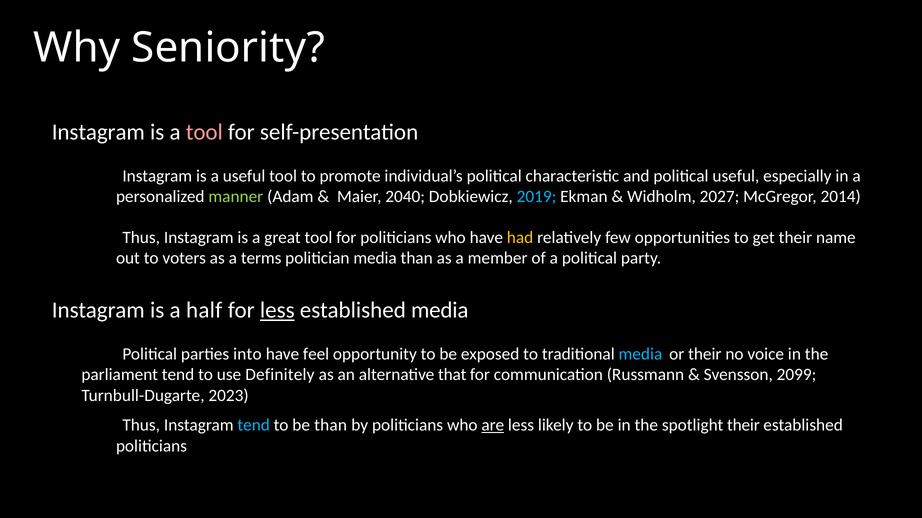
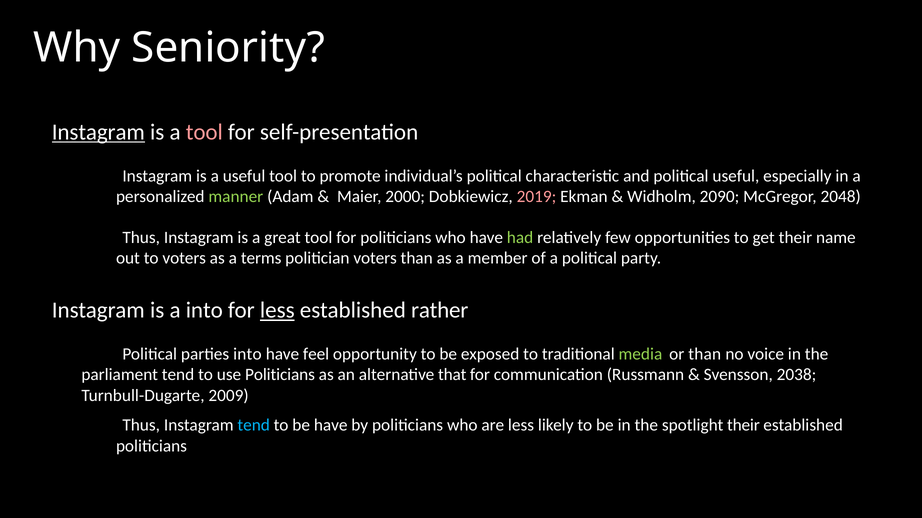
Instagram at (98, 132) underline: none -> present
2040: 2040 -> 2000
2019 colour: light blue -> pink
2027: 2027 -> 2090
2014: 2014 -> 2048
had colour: yellow -> light green
politician media: media -> voters
a half: half -> into
established media: media -> rather
media at (640, 354) colour: light blue -> light green
or their: their -> than
use Definitely: Definitely -> Politicians
2099: 2099 -> 2038
2023: 2023 -> 2009
be than: than -> have
are underline: present -> none
